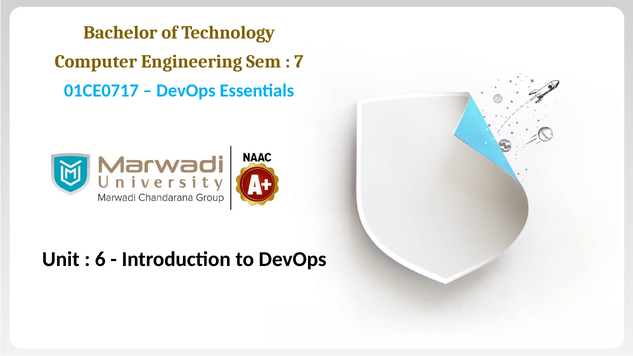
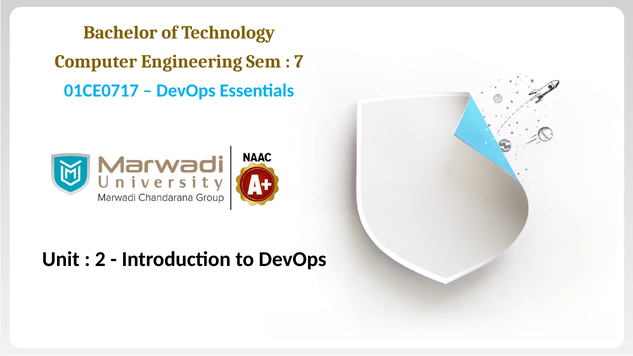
6: 6 -> 2
